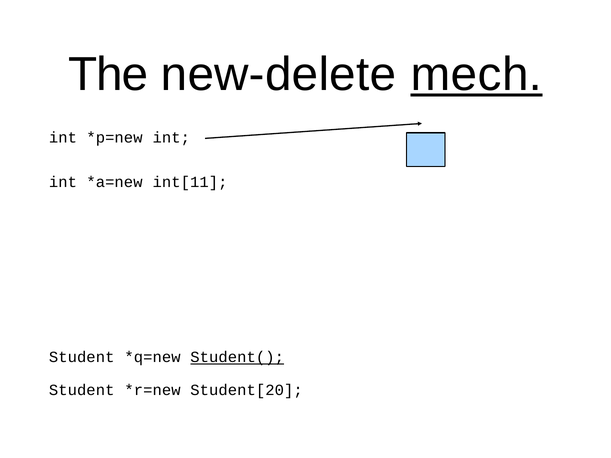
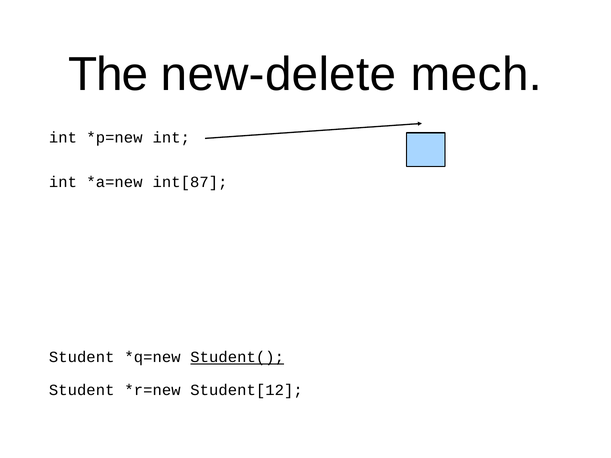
mech underline: present -> none
int[11: int[11 -> int[87
Student[20: Student[20 -> Student[12
